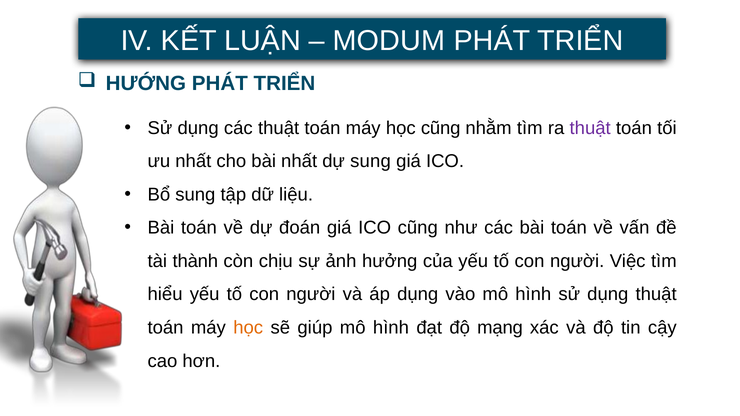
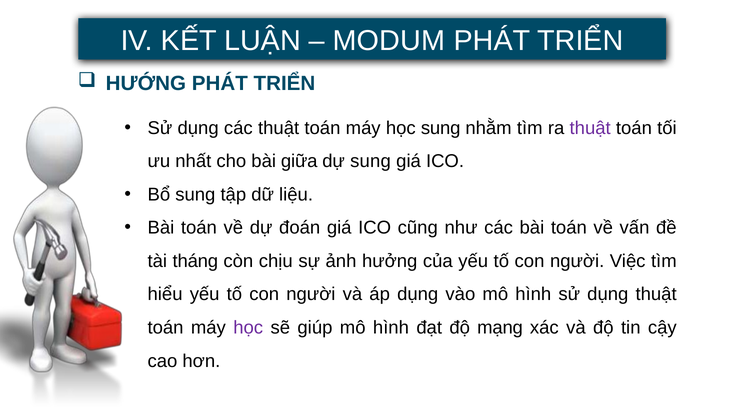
học cũng: cũng -> sung
bài nhất: nhất -> giữa
thành: thành -> tháng
học at (248, 328) colour: orange -> purple
